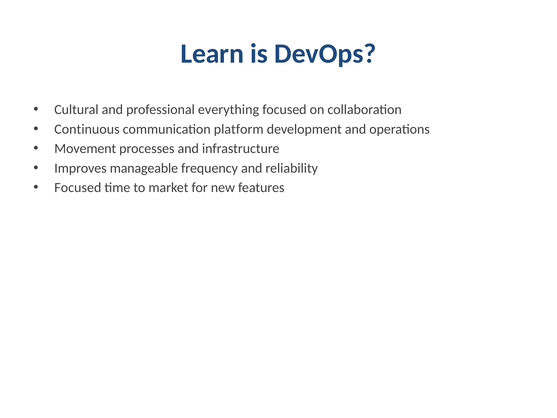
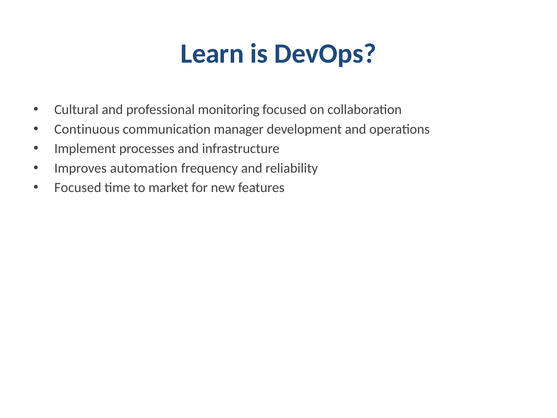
everything: everything -> monitoring
platform: platform -> manager
Movement: Movement -> Implement
manageable: manageable -> automation
